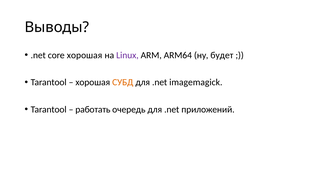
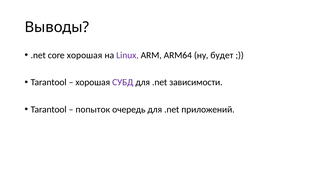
СУБД colour: orange -> purple
imagemagick: imagemagick -> зависимости
работать: работать -> попыток
